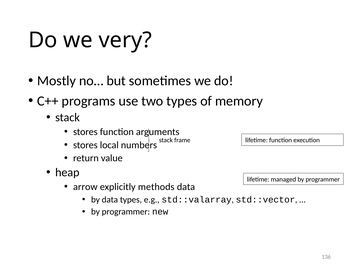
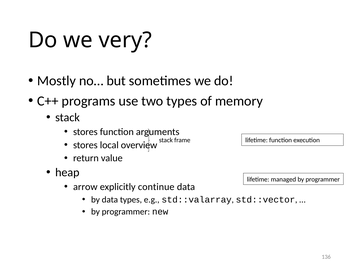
numbers: numbers -> overview
methods: methods -> continue
